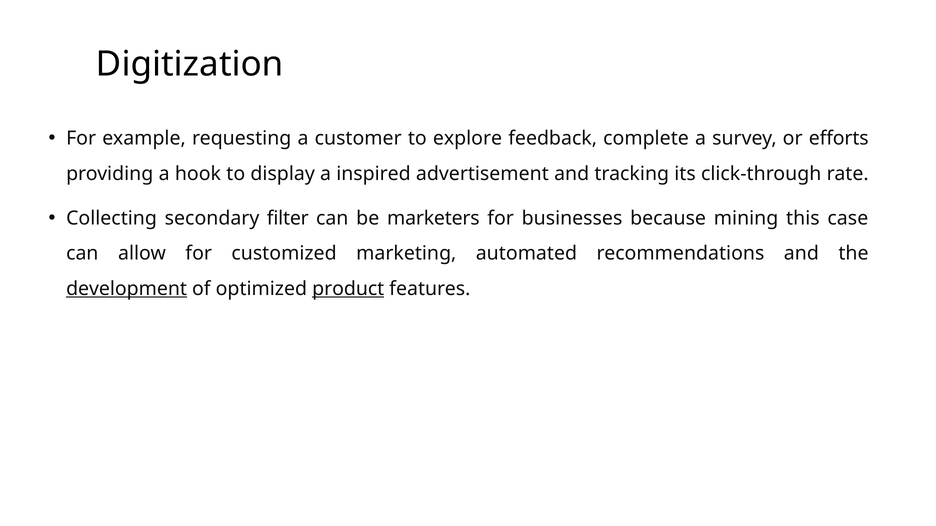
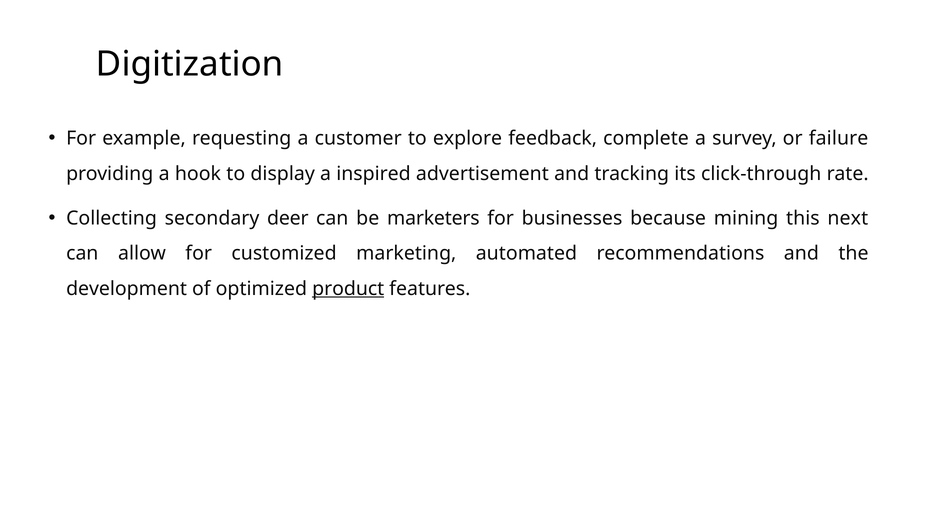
efforts: efforts -> failure
filter: filter -> deer
case: case -> next
development underline: present -> none
